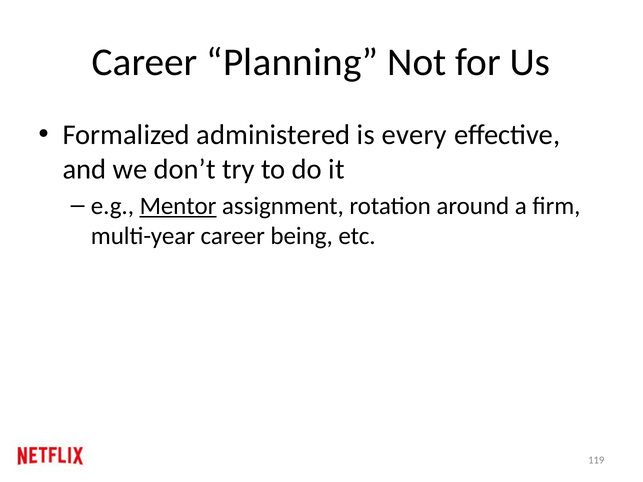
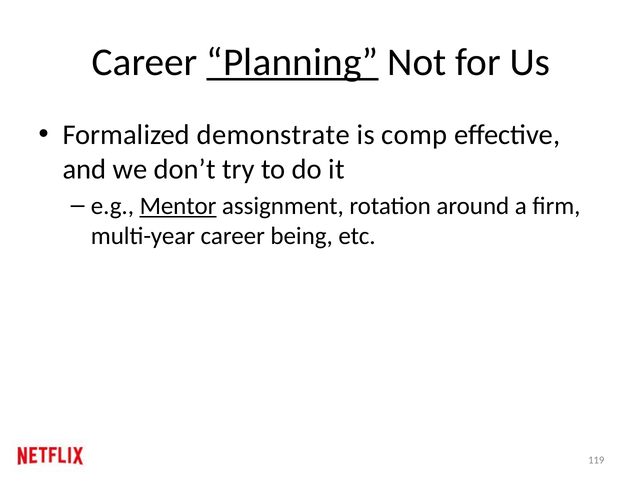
Planning underline: none -> present
administered: administered -> demonstrate
every: every -> comp
